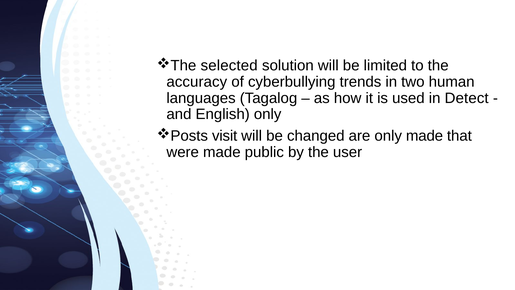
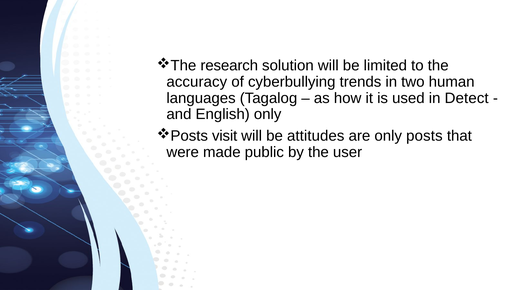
selected: selected -> research
changed: changed -> attitudes
only made: made -> posts
